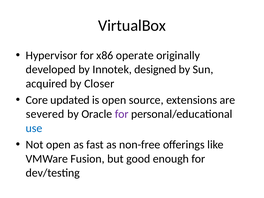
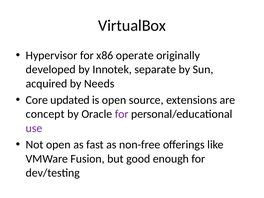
designed: designed -> separate
Closer: Closer -> Needs
severed: severed -> concept
use colour: blue -> purple
